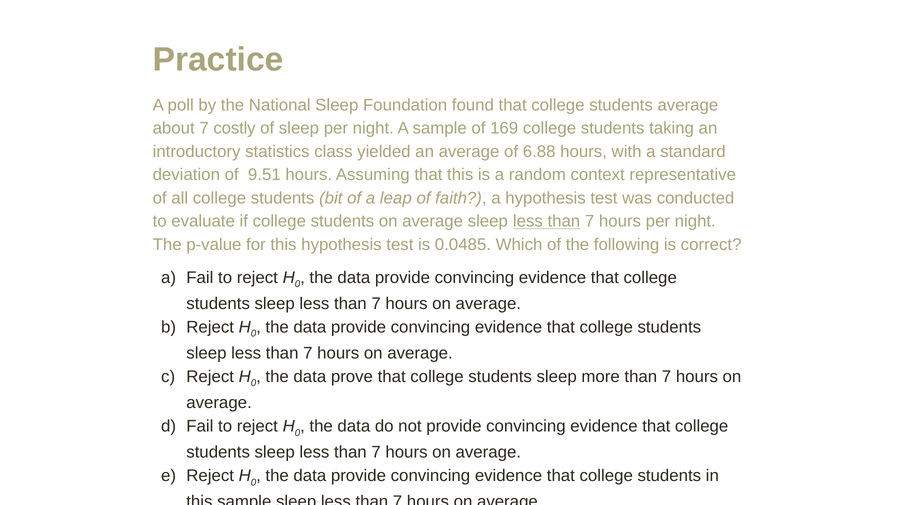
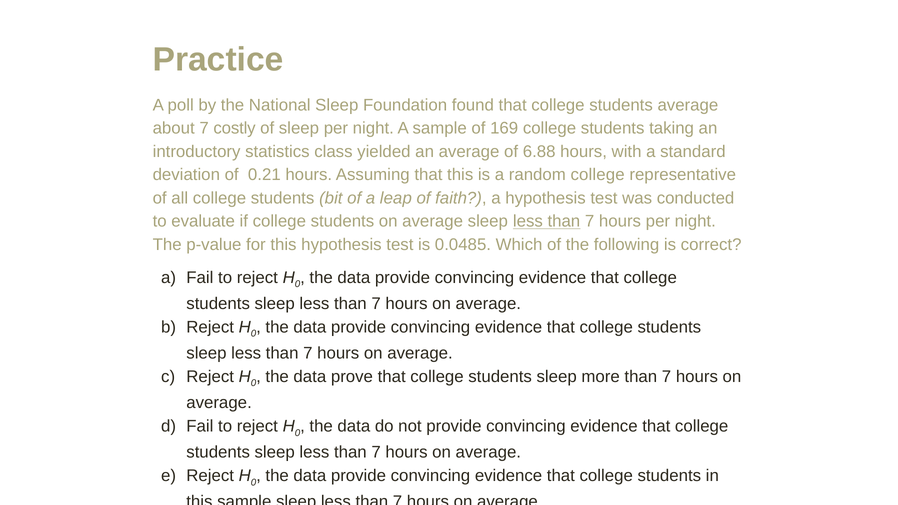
9.51: 9.51 -> 0.21
random context: context -> college
